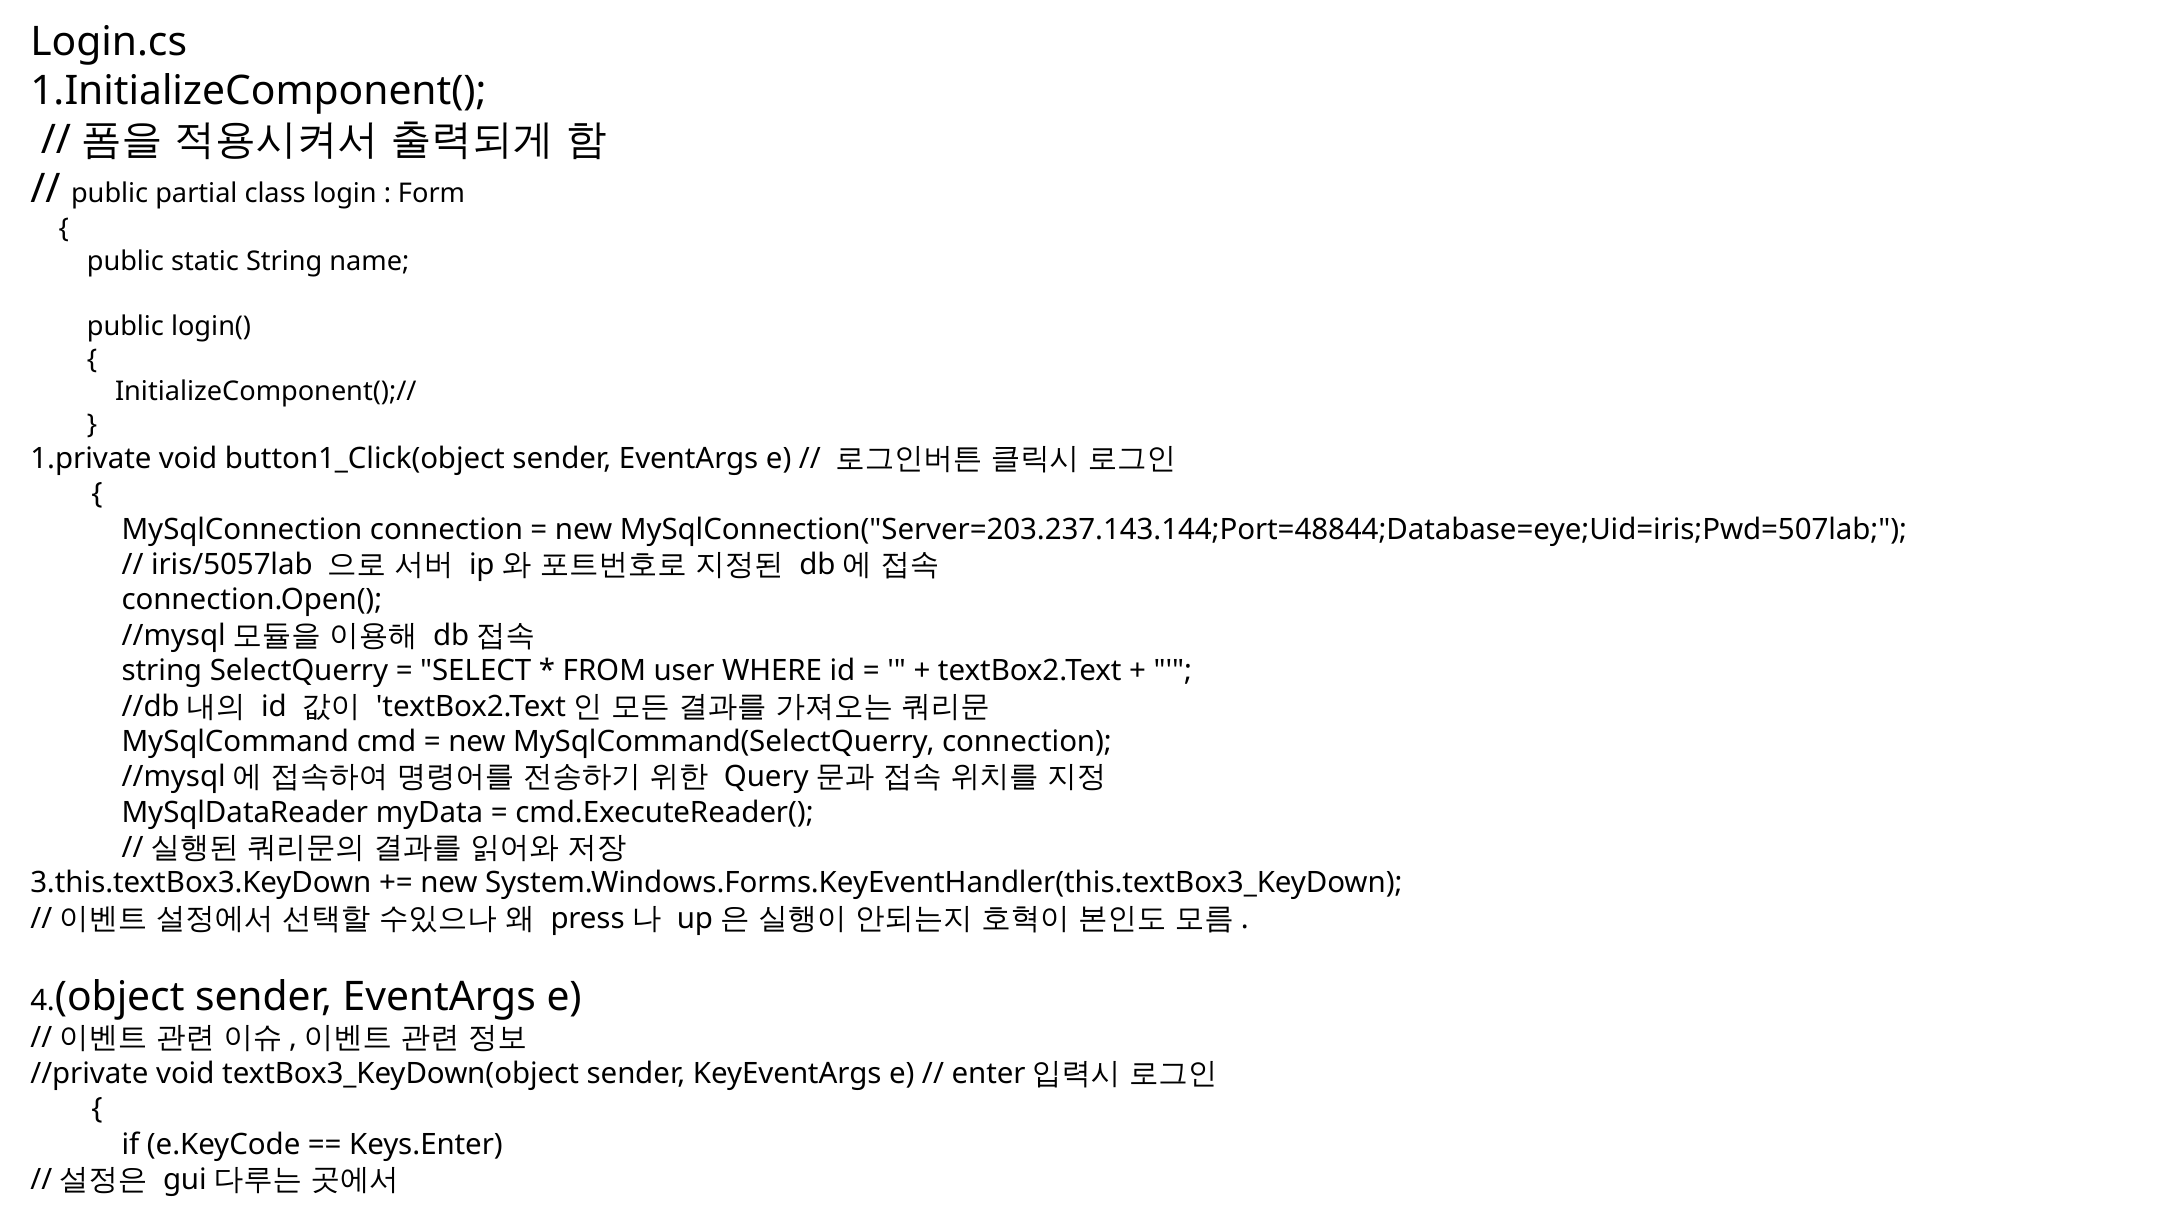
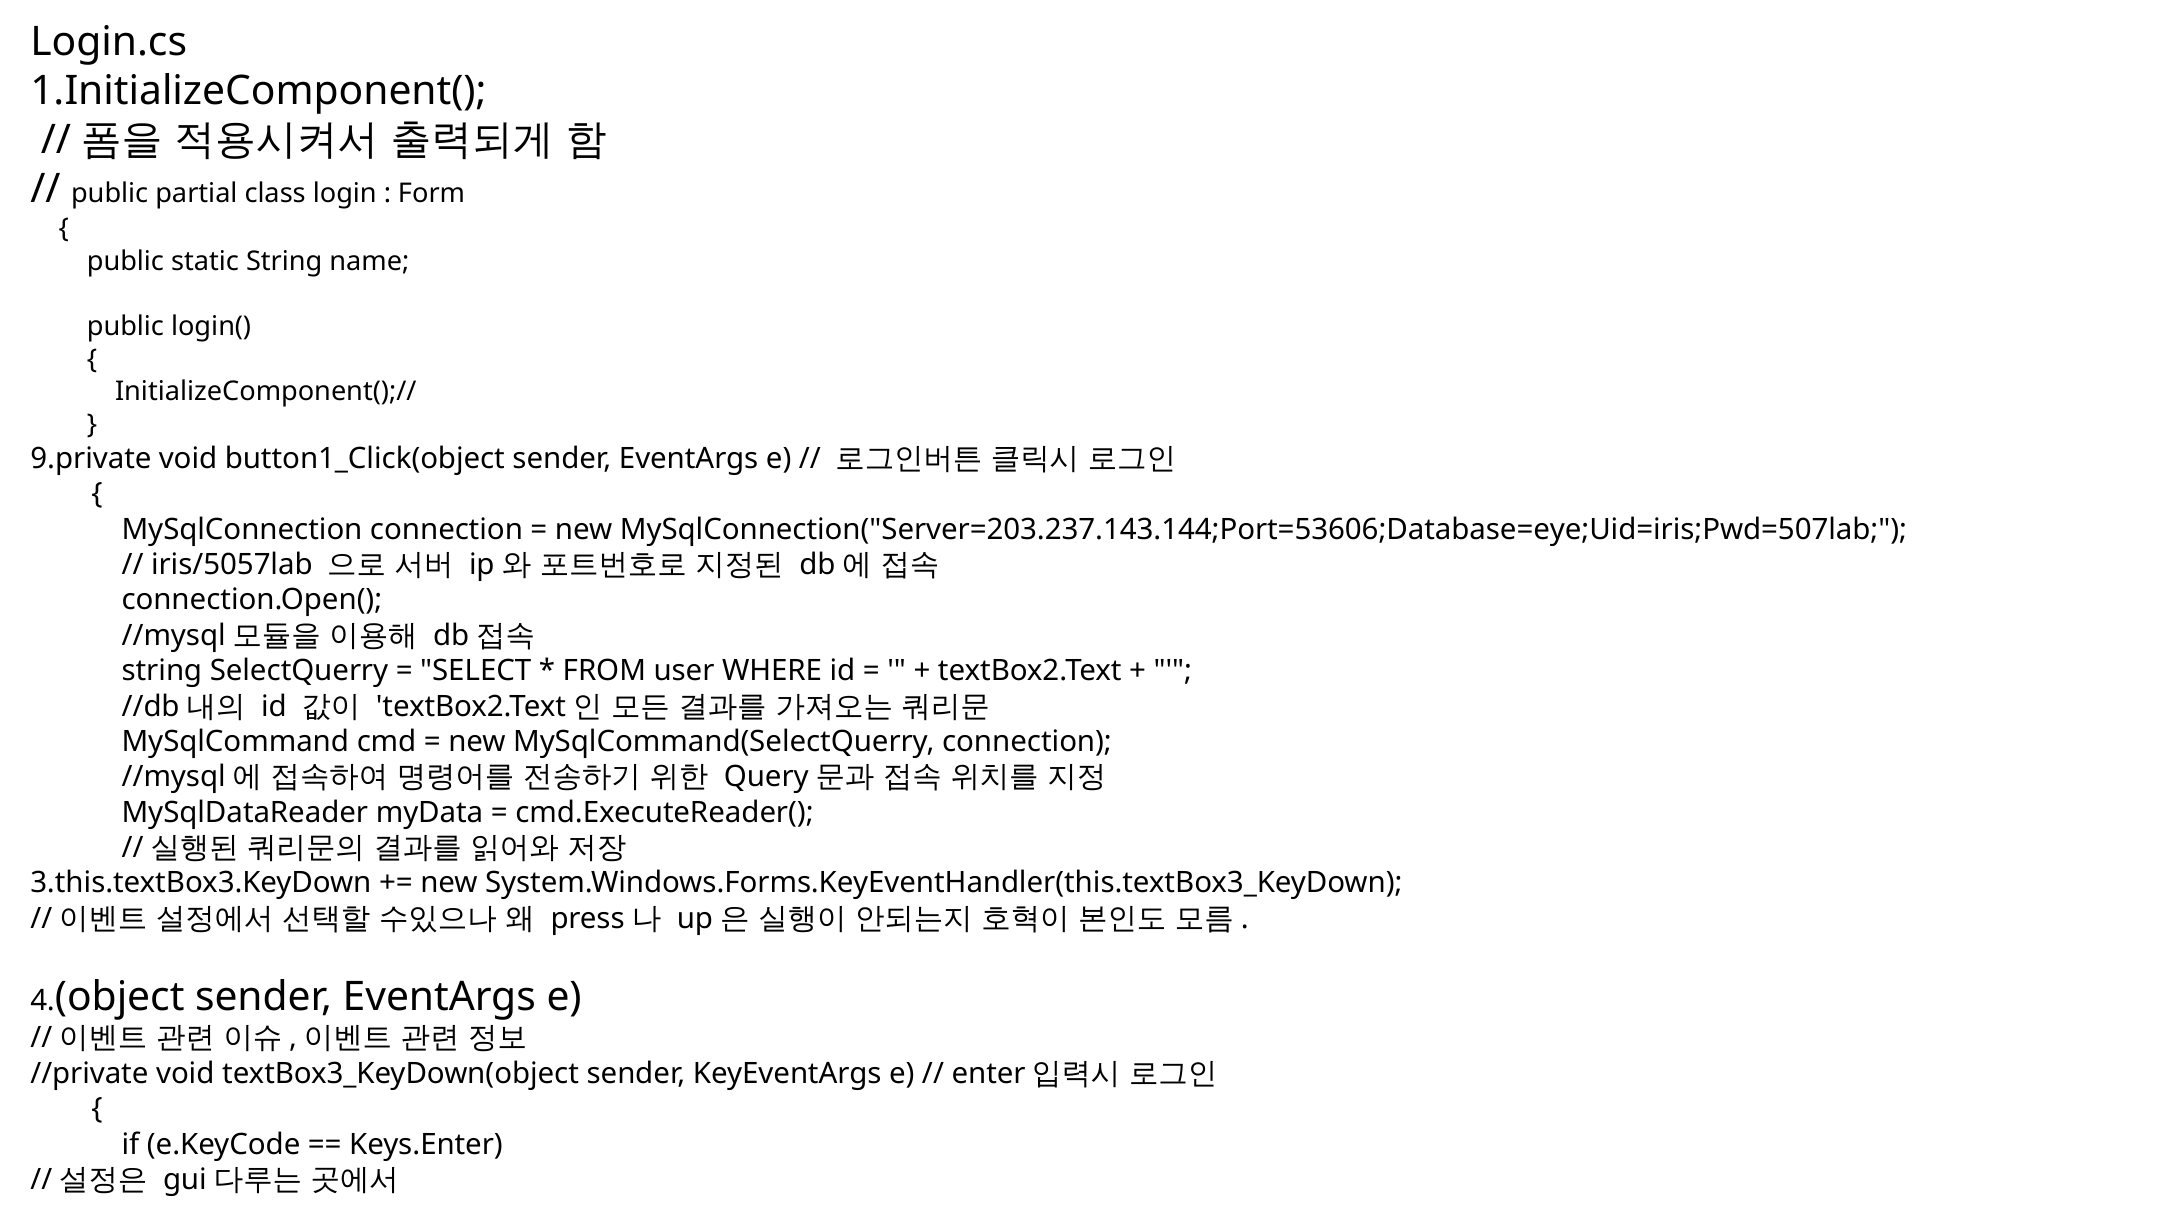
1.private: 1.private -> 9.private
MySqlConnection("Server=203.237.143.144;Port=48844;Database=eye;Uid=iris;Pwd=507lab: MySqlConnection("Server=203.237.143.144;Port=48844;Database=eye;Uid=iris;Pwd=507lab -> MySqlConnection("Server=203.237.143.144;Port=53606;Database=eye;Uid=iris;Pwd=507lab
